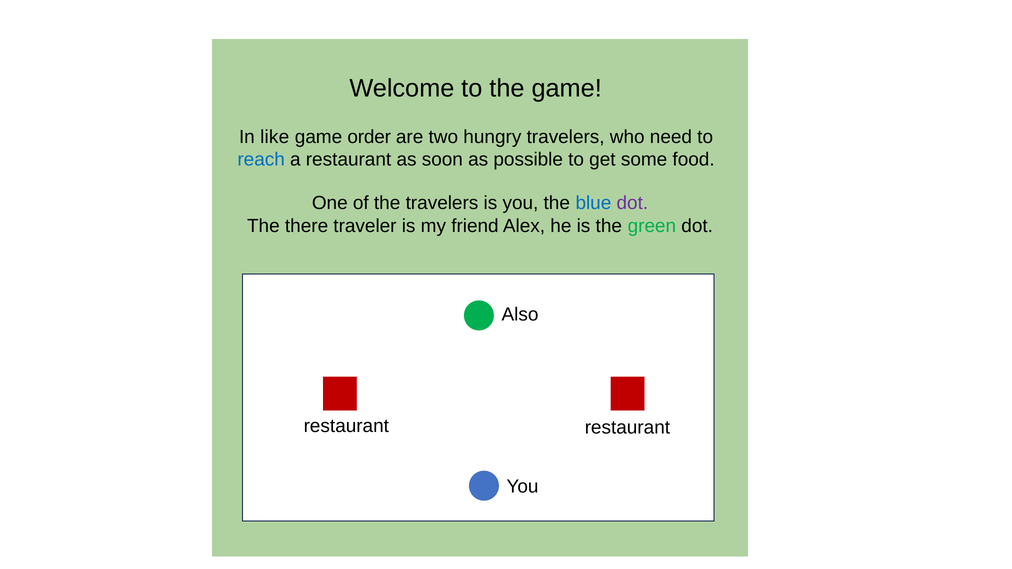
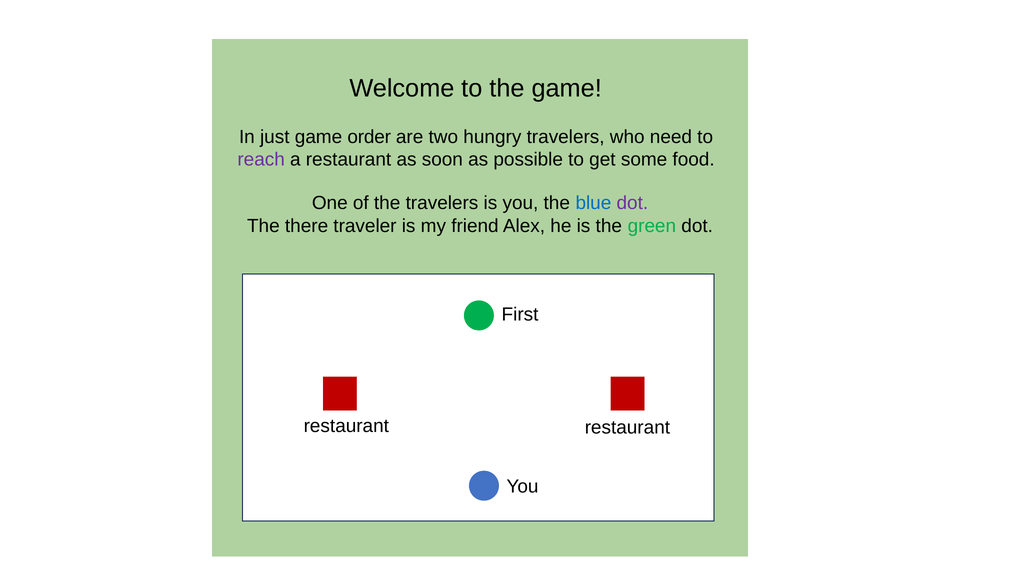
like: like -> just
reach colour: blue -> purple
Also: Also -> First
